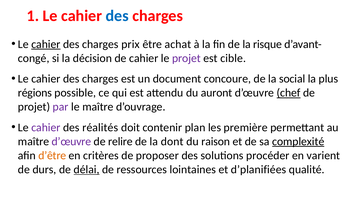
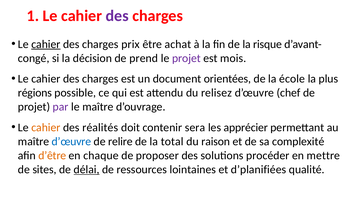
des at (117, 16) colour: blue -> purple
de cahier: cahier -> prend
cible: cible -> mois
concoure: concoure -> orientées
social: social -> école
auront: auront -> relisez
chef underline: present -> none
cahier at (46, 127) colour: purple -> orange
plan: plan -> sera
première: première -> apprécier
d’œuvre at (71, 141) colour: purple -> blue
dont: dont -> total
complexité underline: present -> none
critères: critères -> chaque
varient: varient -> mettre
durs: durs -> sites
